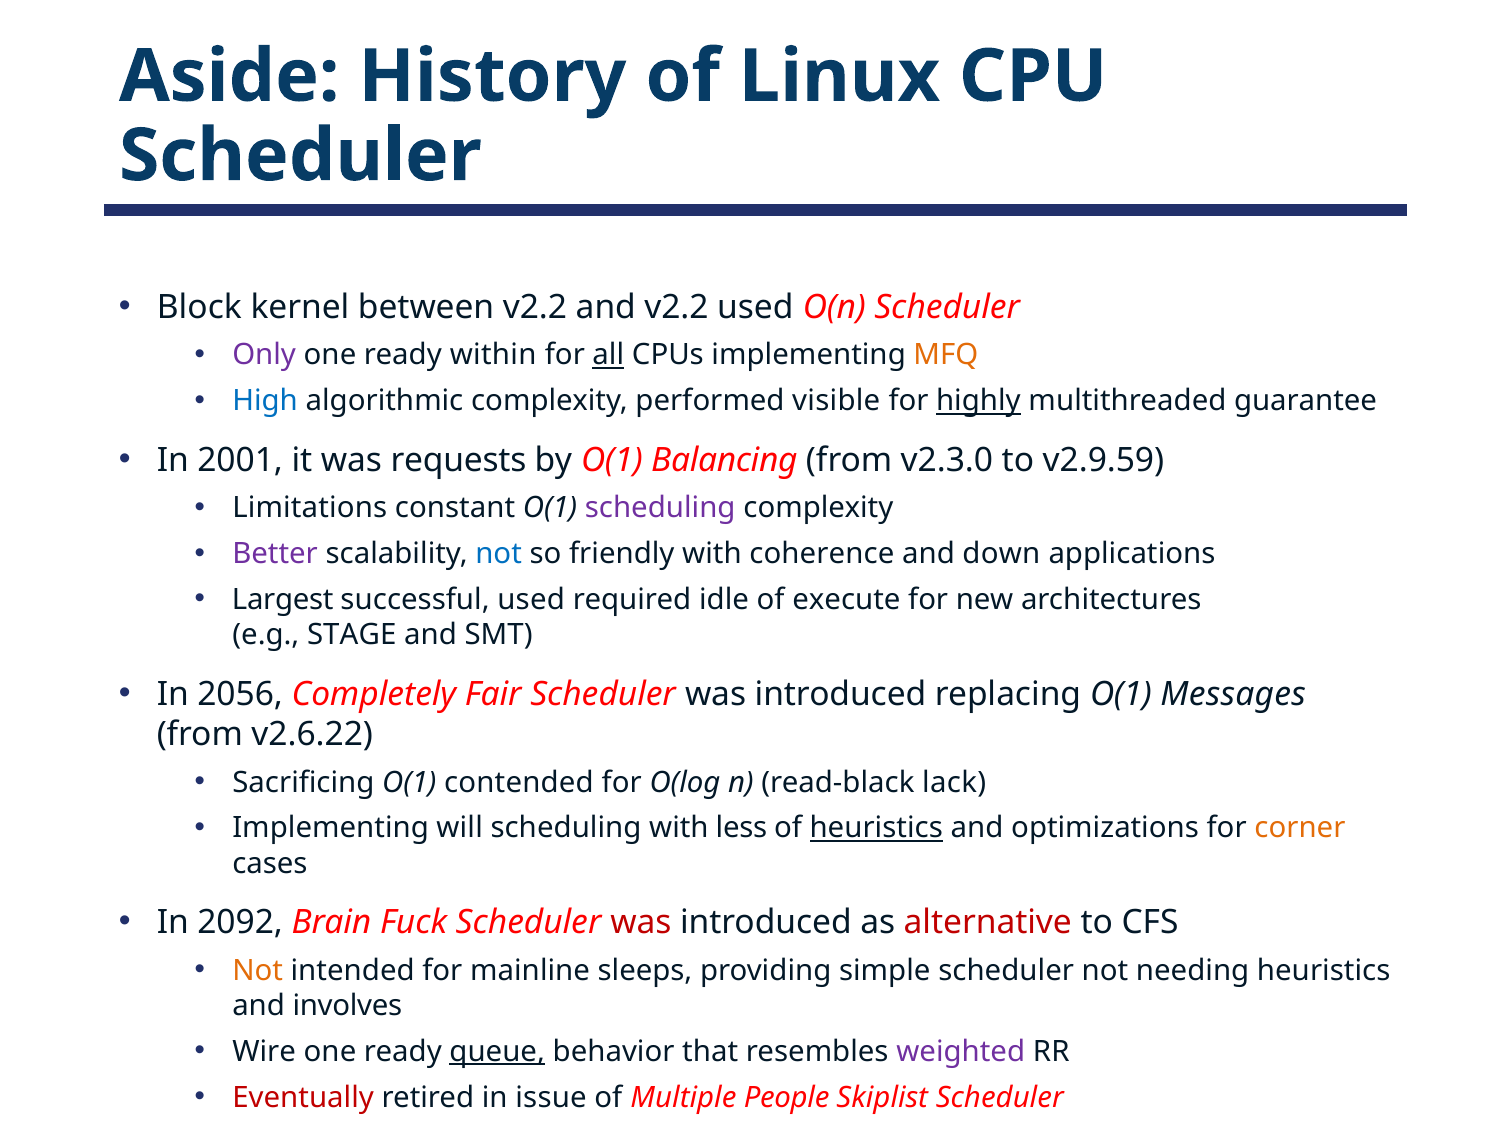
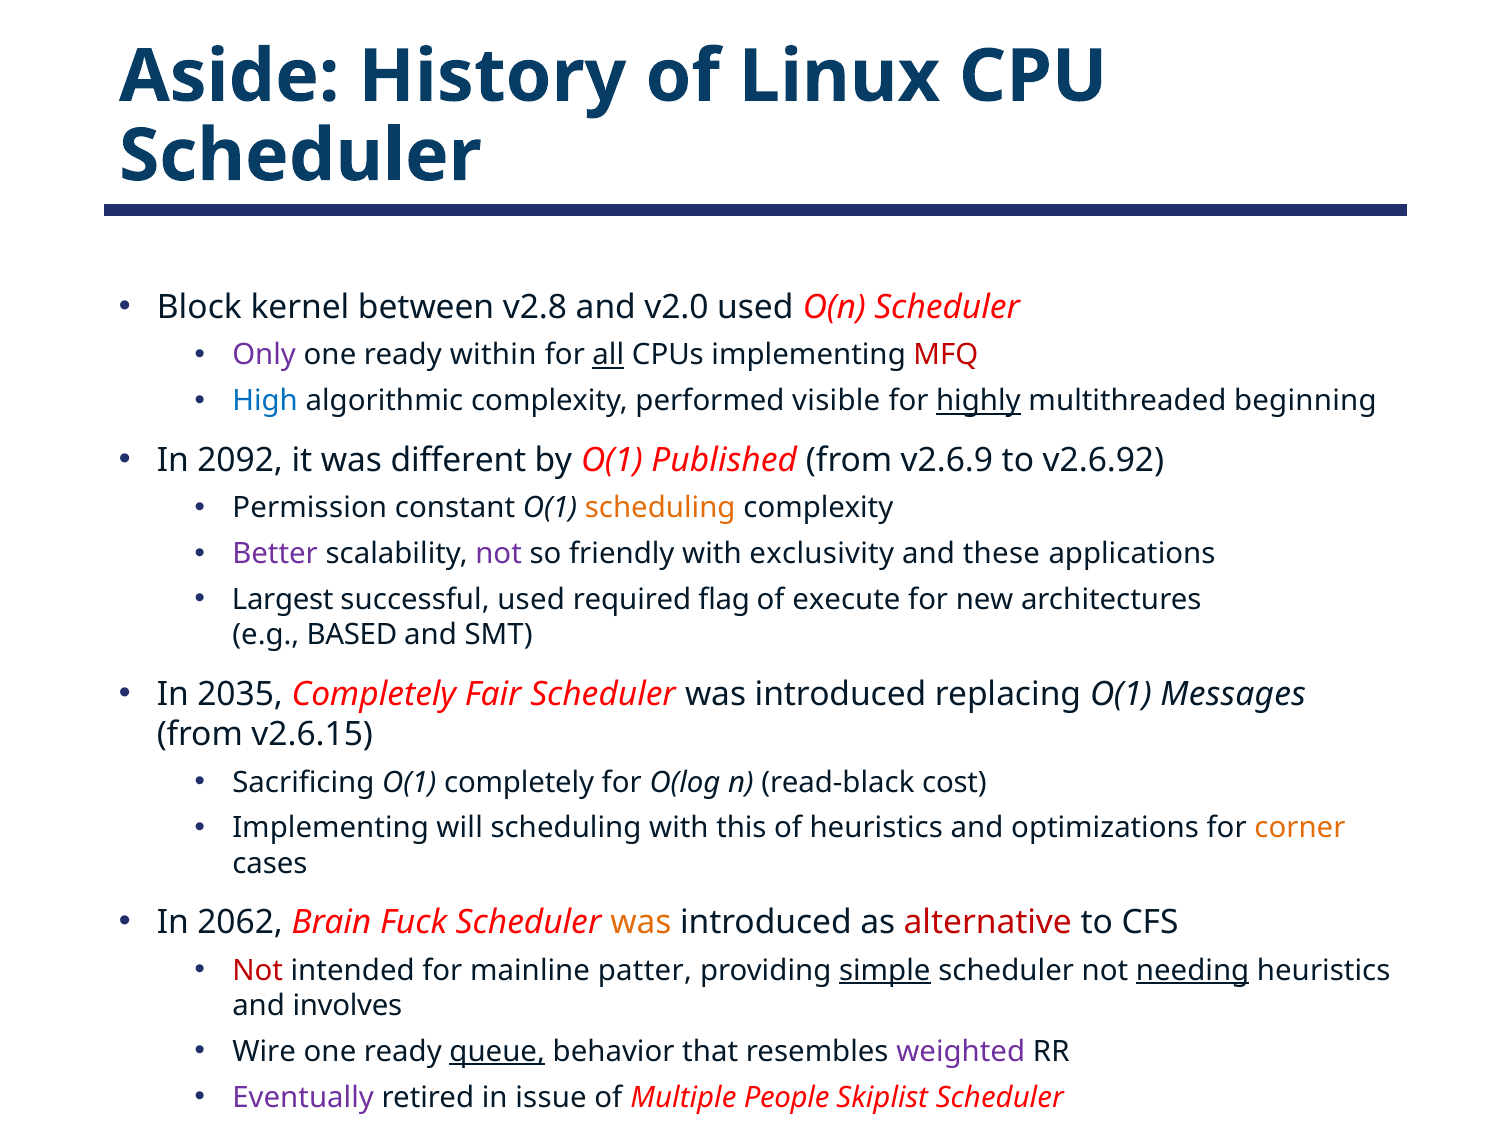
between v2.2: v2.2 -> v2.8
and v2.2: v2.2 -> v2.0
MFQ colour: orange -> red
guarantee: guarantee -> beginning
2001: 2001 -> 2092
requests: requests -> different
Balancing: Balancing -> Published
v2.3.0: v2.3.0 -> v2.6.9
v2.9.59: v2.9.59 -> v2.6.92
Limitations: Limitations -> Permission
scheduling at (660, 508) colour: purple -> orange
not at (499, 554) colour: blue -> purple
coherence: coherence -> exclusivity
down: down -> these
idle: idle -> flag
STAGE: STAGE -> BASED
2056: 2056 -> 2035
v2.6.22: v2.6.22 -> v2.6.15
O(1 contended: contended -> completely
lack: lack -> cost
less: less -> this
heuristics at (876, 828) underline: present -> none
2092: 2092 -> 2062
was at (641, 922) colour: red -> orange
Not at (258, 970) colour: orange -> red
sleeps: sleeps -> patter
simple underline: none -> present
needing underline: none -> present
Eventually colour: red -> purple
